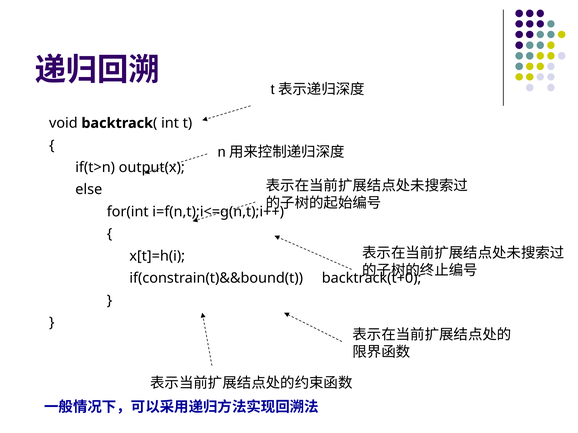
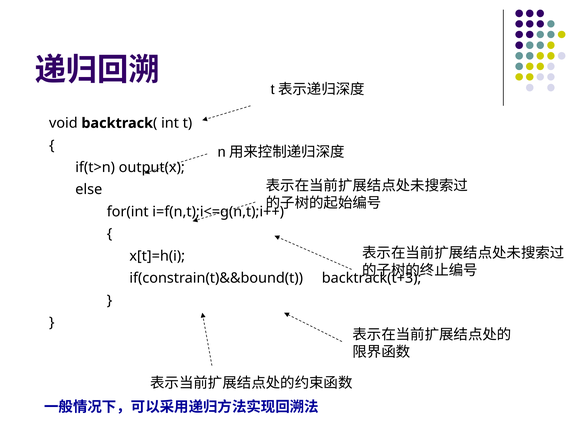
backtrack(t+0: backtrack(t+0 -> backtrack(t+3
